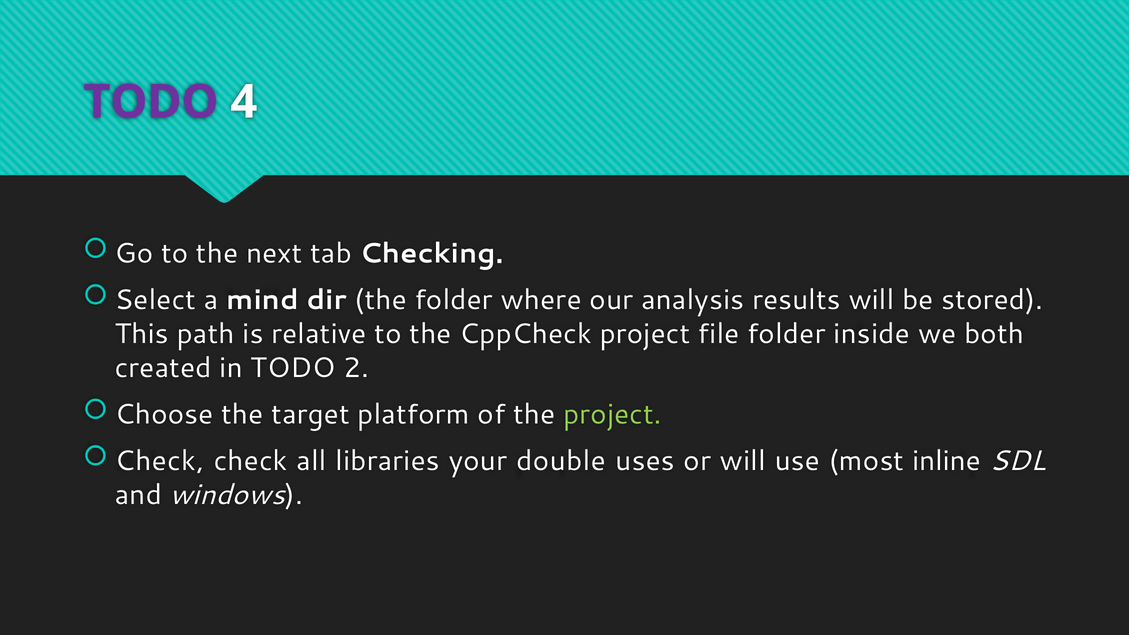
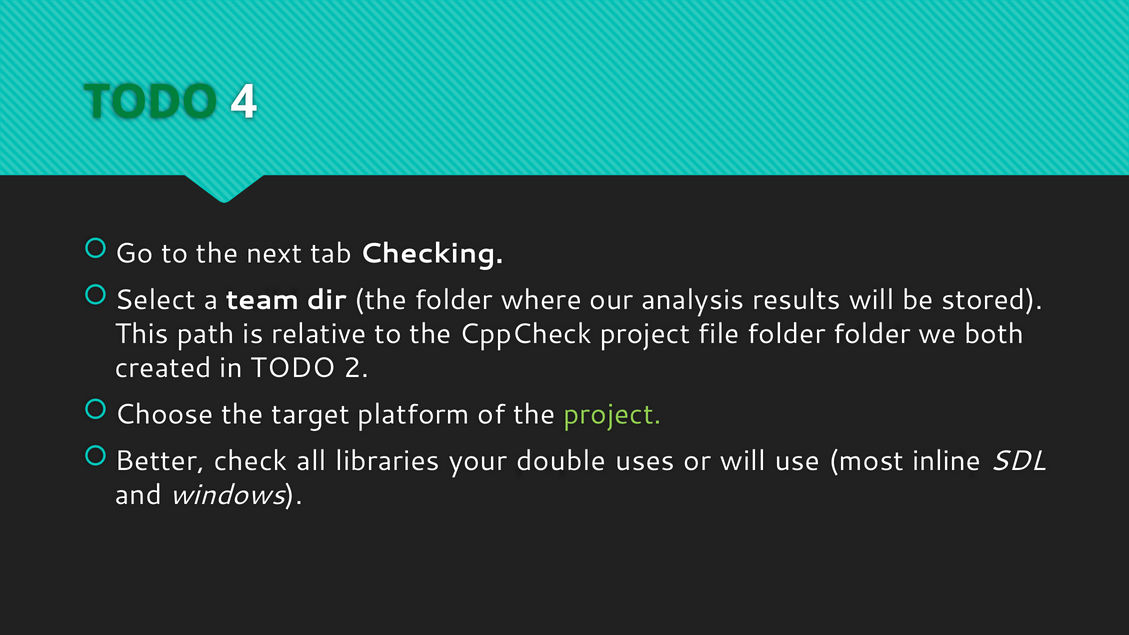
TODO at (151, 102) colour: purple -> green
mind: mind -> team
folder inside: inside -> folder
Check at (160, 461): Check -> Better
